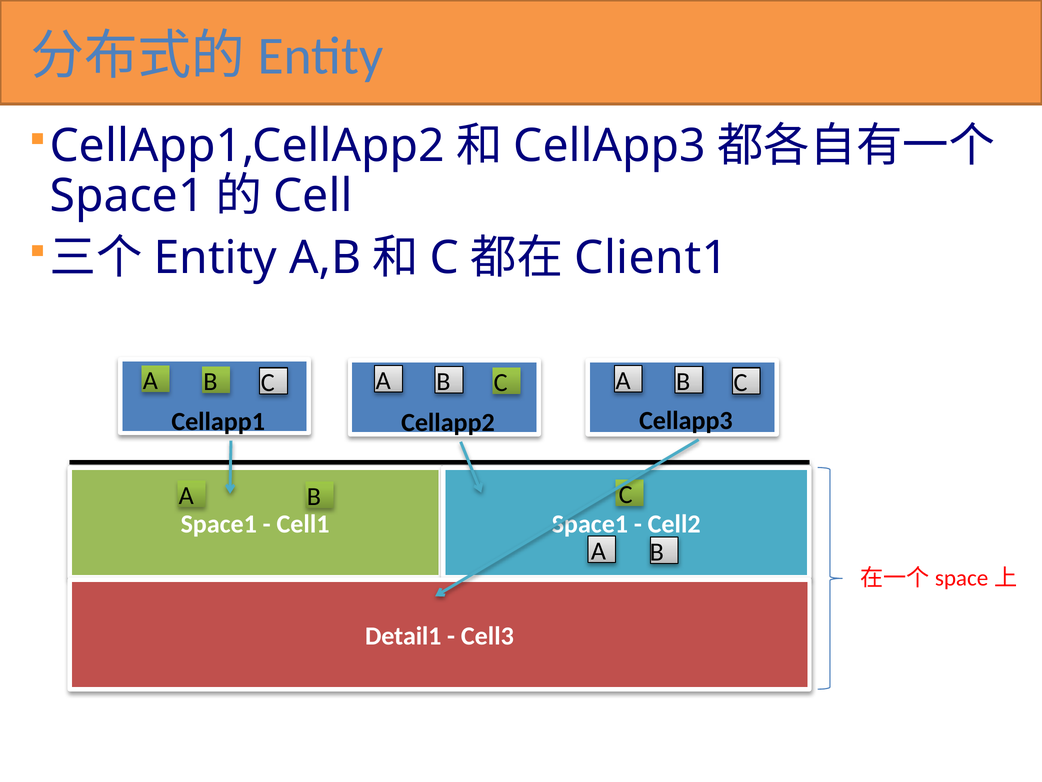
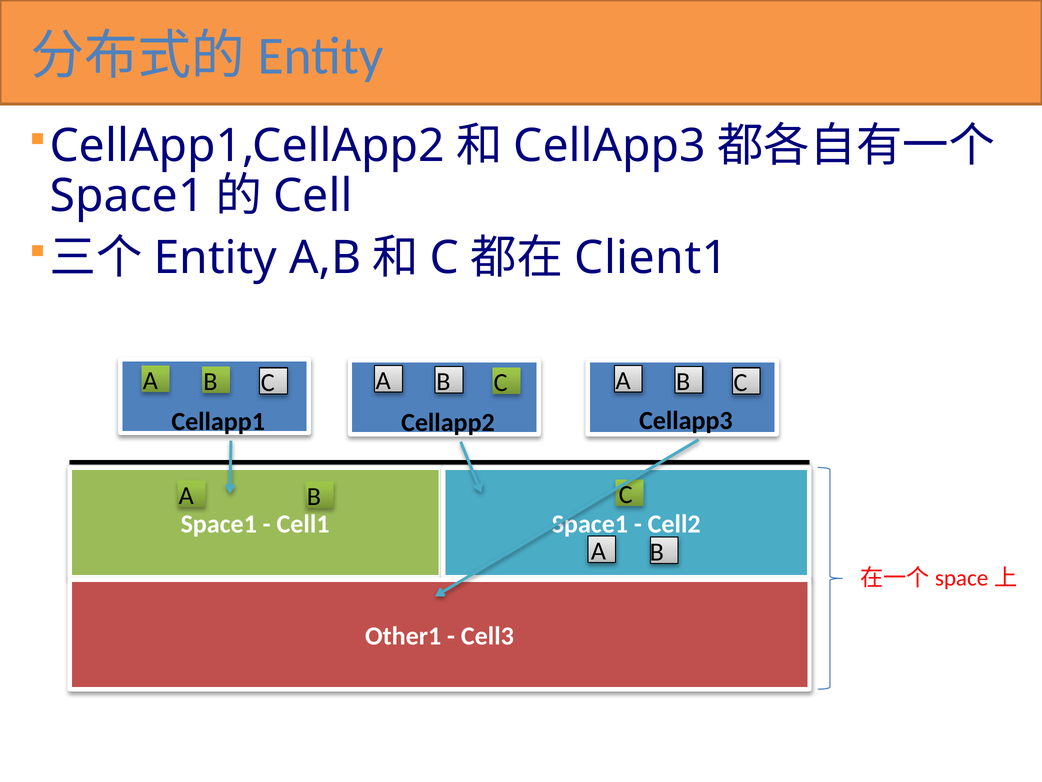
Detail1: Detail1 -> Other1
